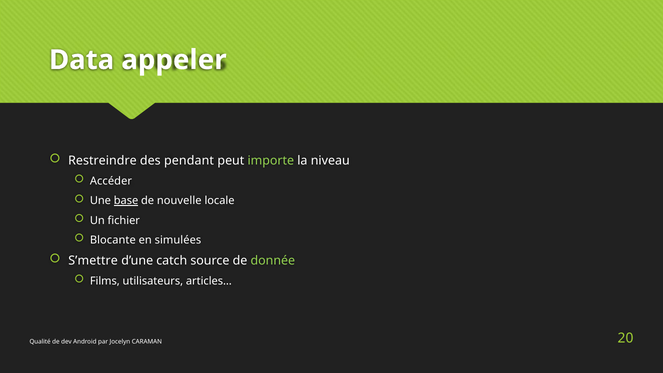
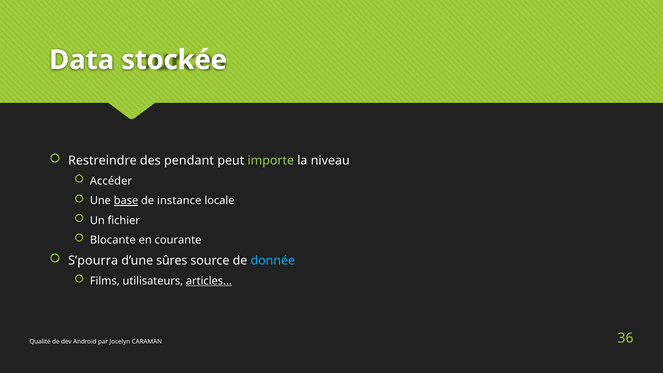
appeler: appeler -> stockée
nouvelle: nouvelle -> instance
simulées: simulées -> courante
S’mettre: S’mettre -> S’pourra
catch: catch -> sûres
donnée colour: light green -> light blue
articles… underline: none -> present
20: 20 -> 36
